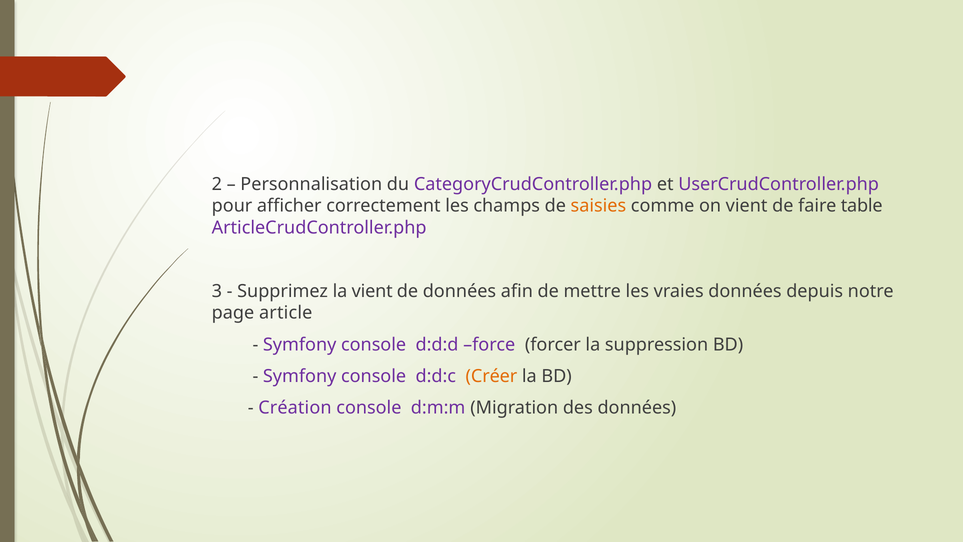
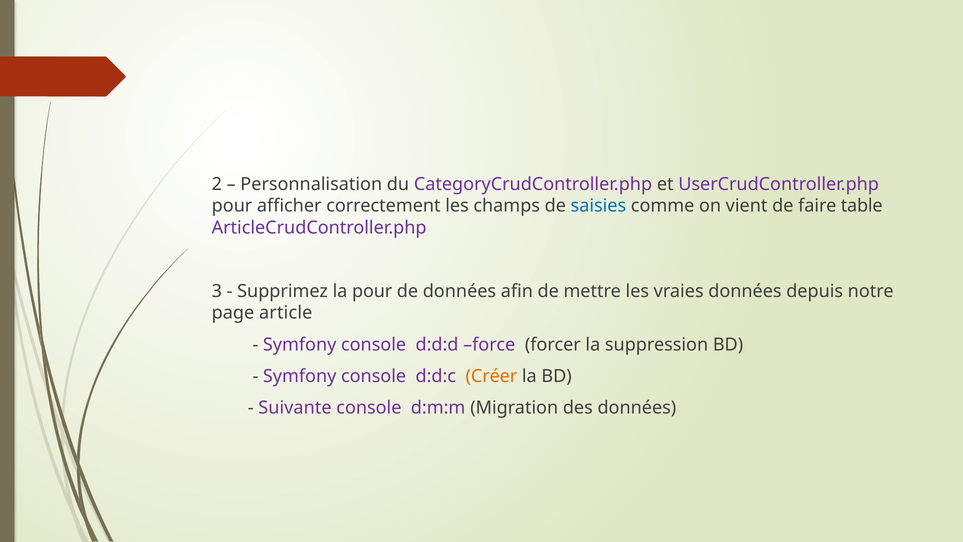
saisies colour: orange -> blue
la vient: vient -> pour
Création: Création -> Suivante
